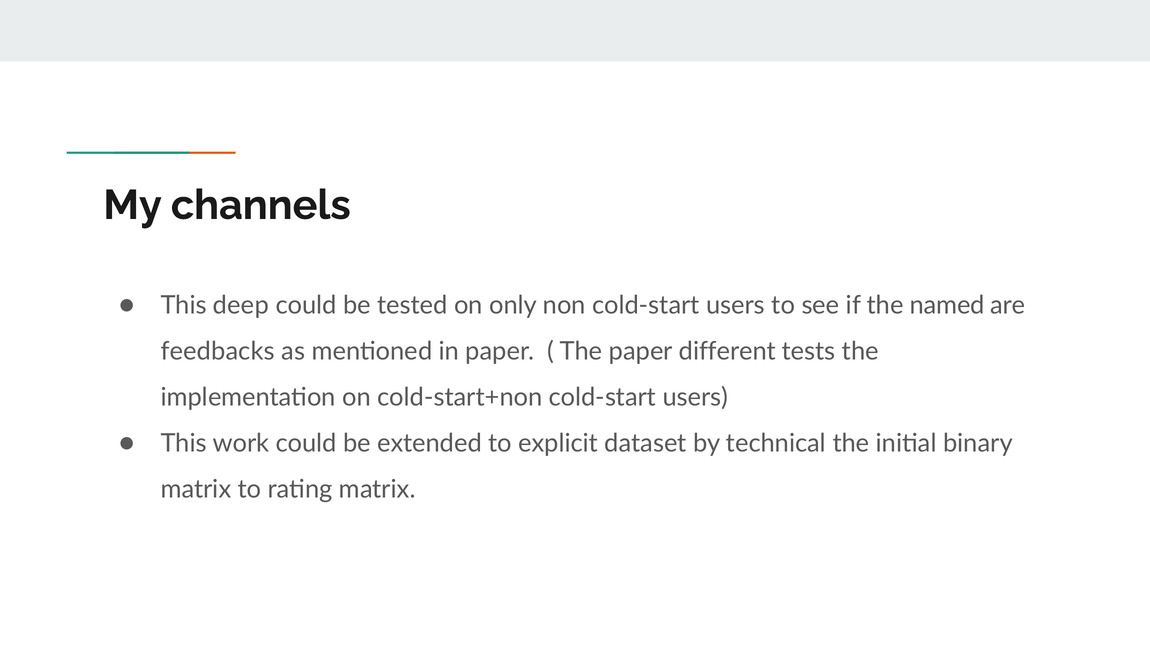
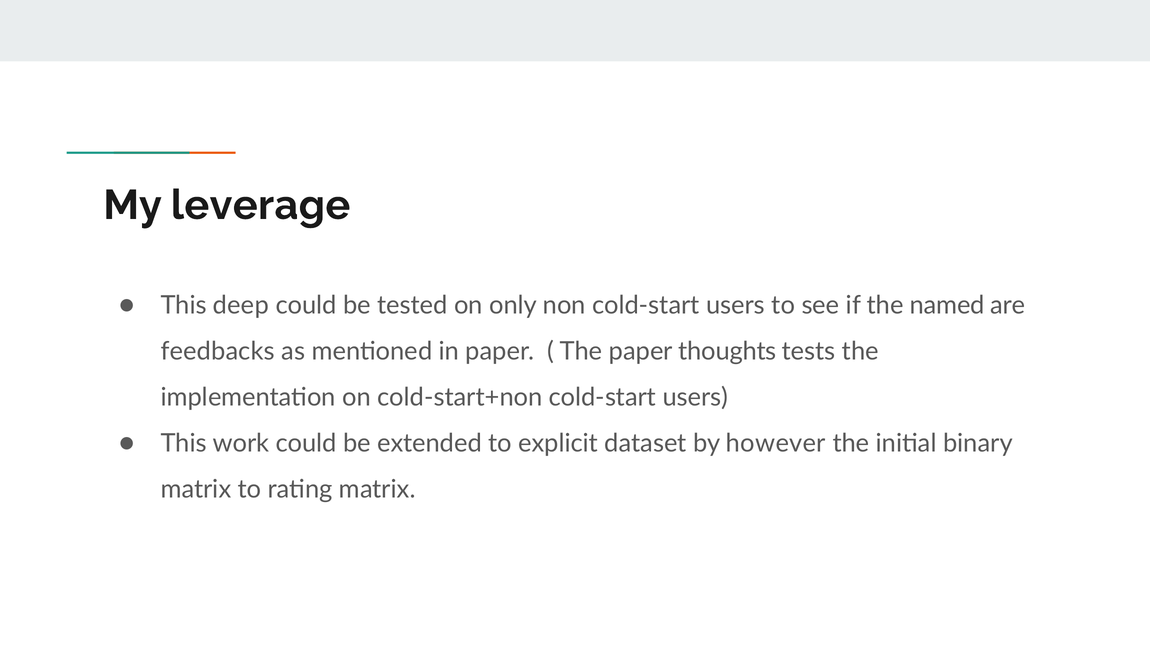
channels: channels -> leverage
different: different -> thoughts
technical: technical -> however
